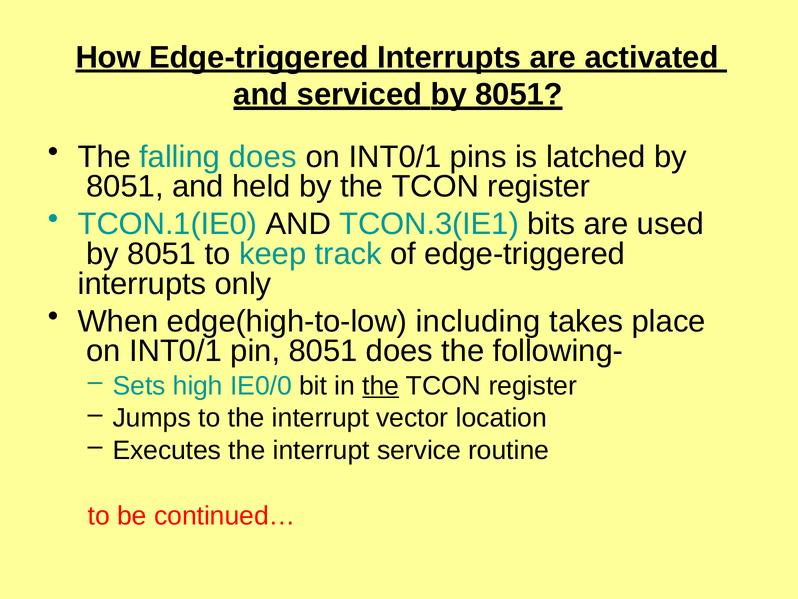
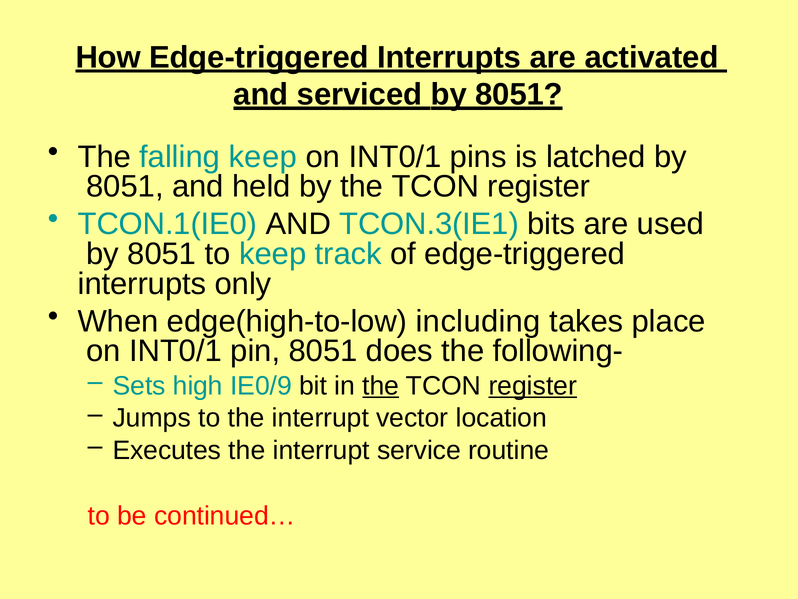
falling does: does -> keep
IE0/0: IE0/0 -> IE0/9
register at (533, 386) underline: none -> present
